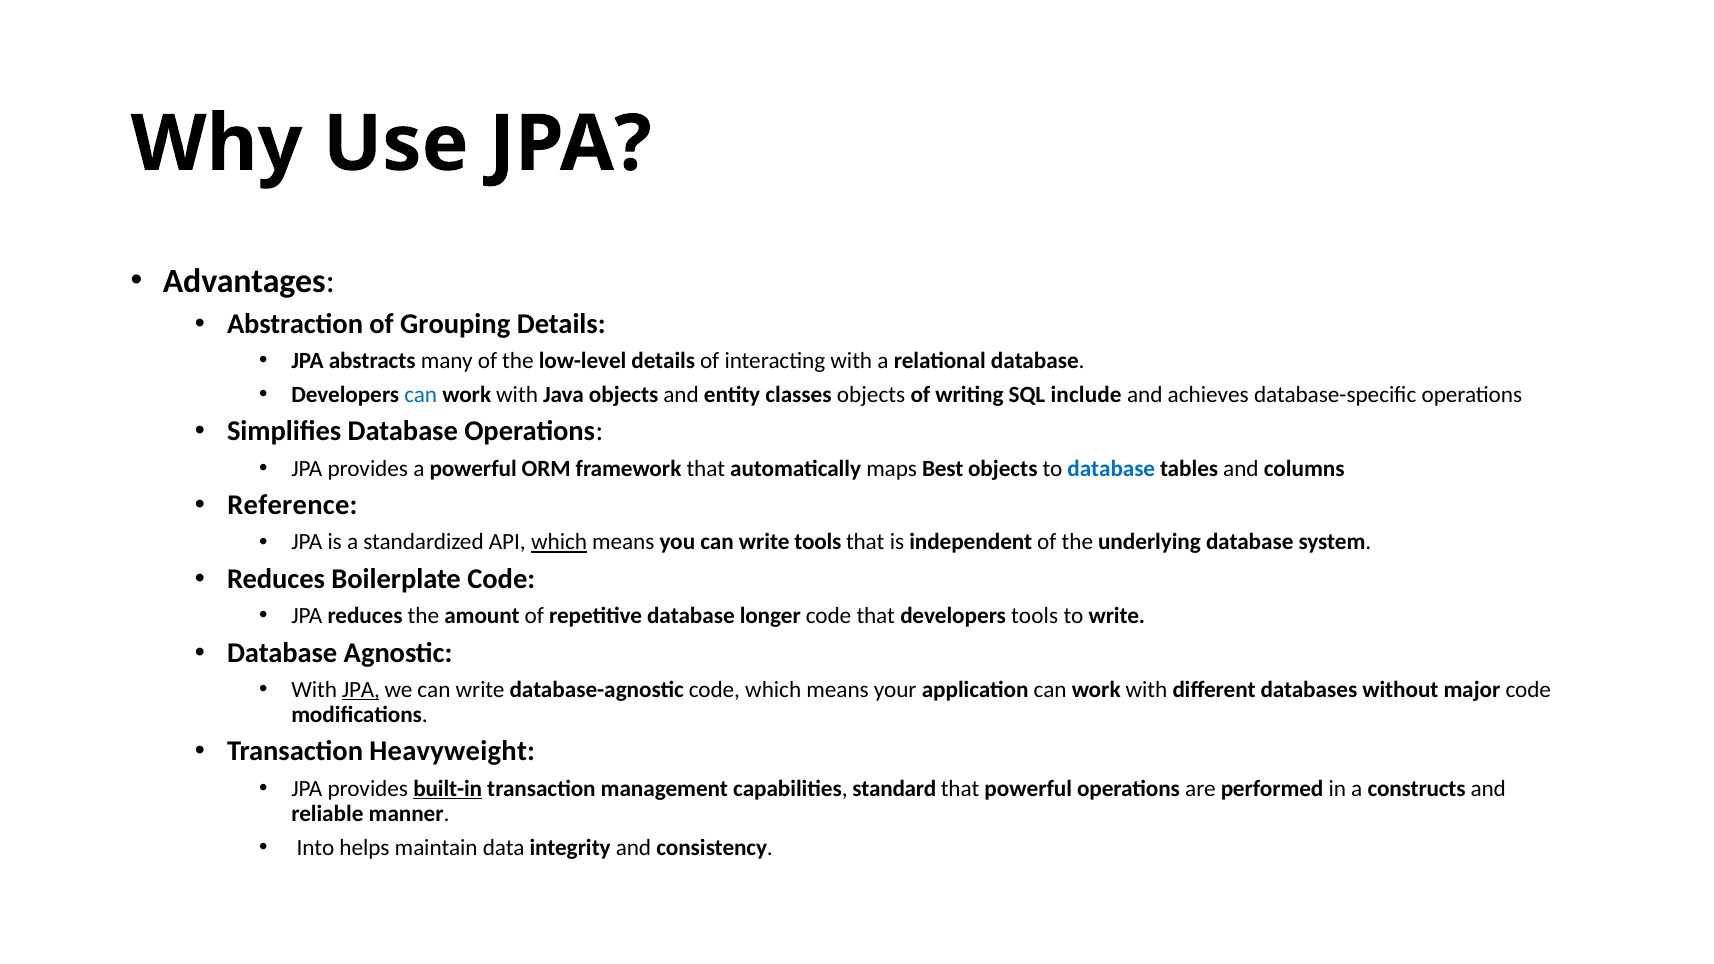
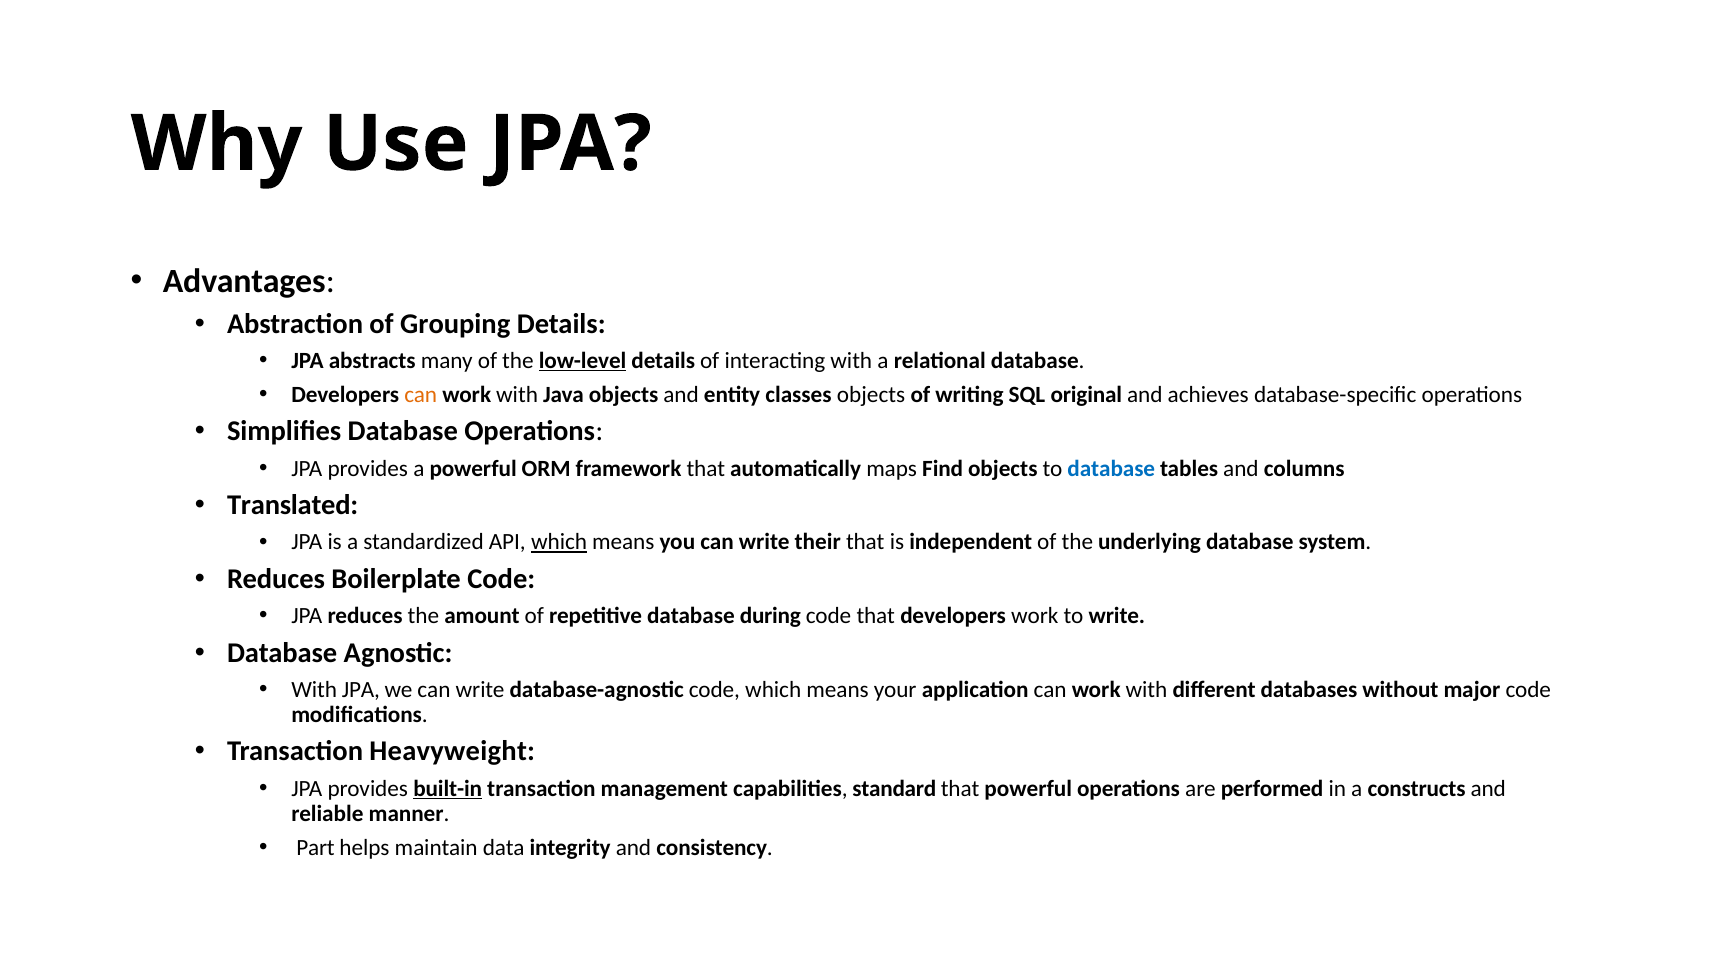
low-level underline: none -> present
can at (421, 395) colour: blue -> orange
include: include -> original
Best: Best -> Find
Reference: Reference -> Translated
write tools: tools -> their
longer: longer -> during
developers tools: tools -> work
JPA at (361, 690) underline: present -> none
Into: Into -> Part
